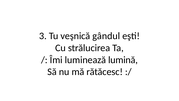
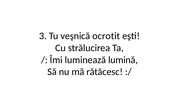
gândul: gândul -> ocrotit
